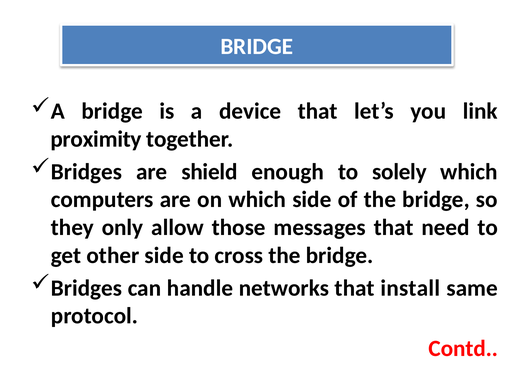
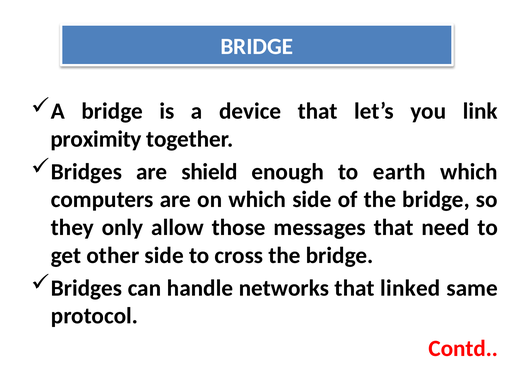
solely: solely -> earth
install: install -> linked
